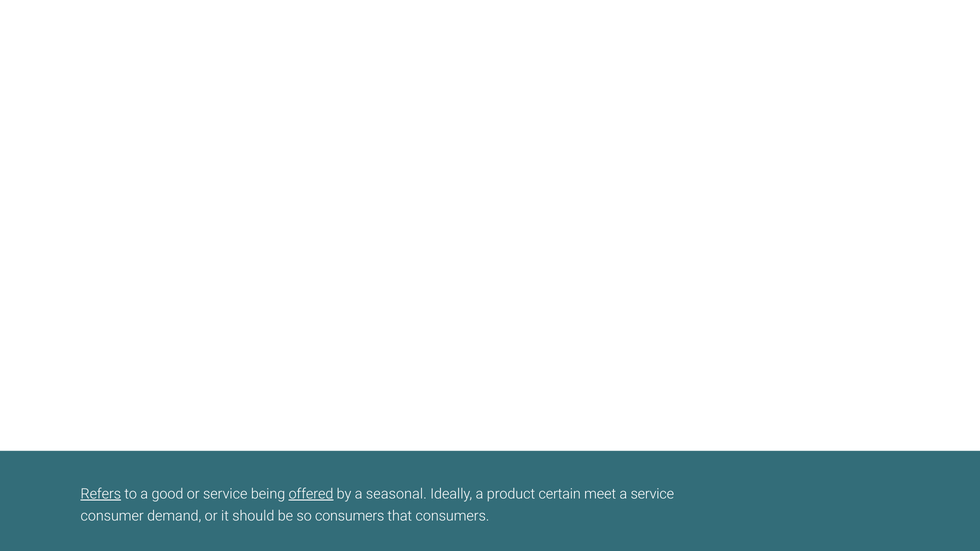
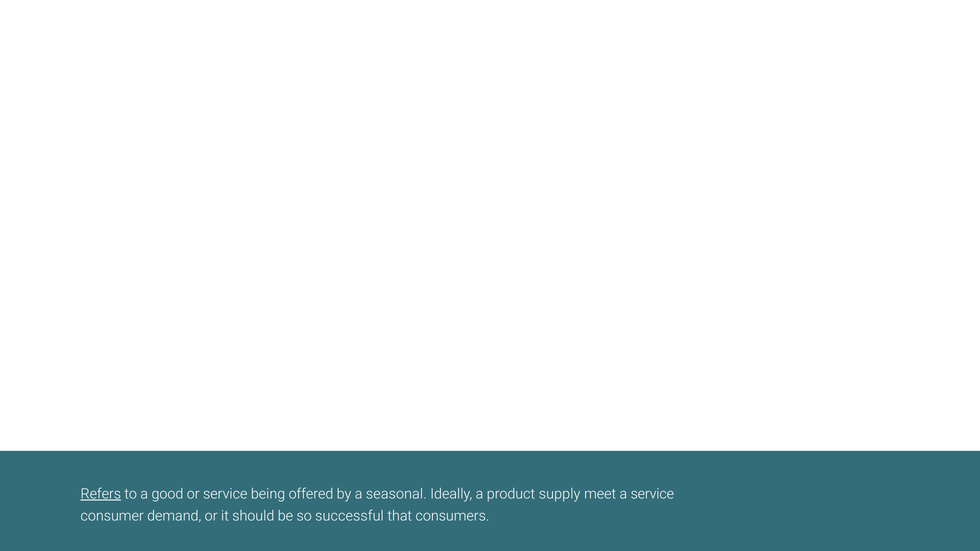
offered underline: present -> none
certain: certain -> supply
so consumers: consumers -> successful
